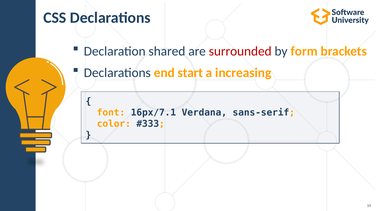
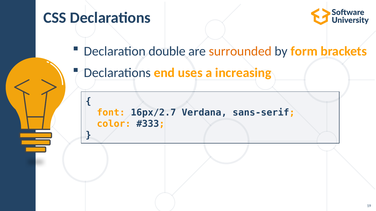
shared: shared -> double
surrounded colour: red -> orange
start: start -> uses
16px/7.1: 16px/7.1 -> 16px/2.7
